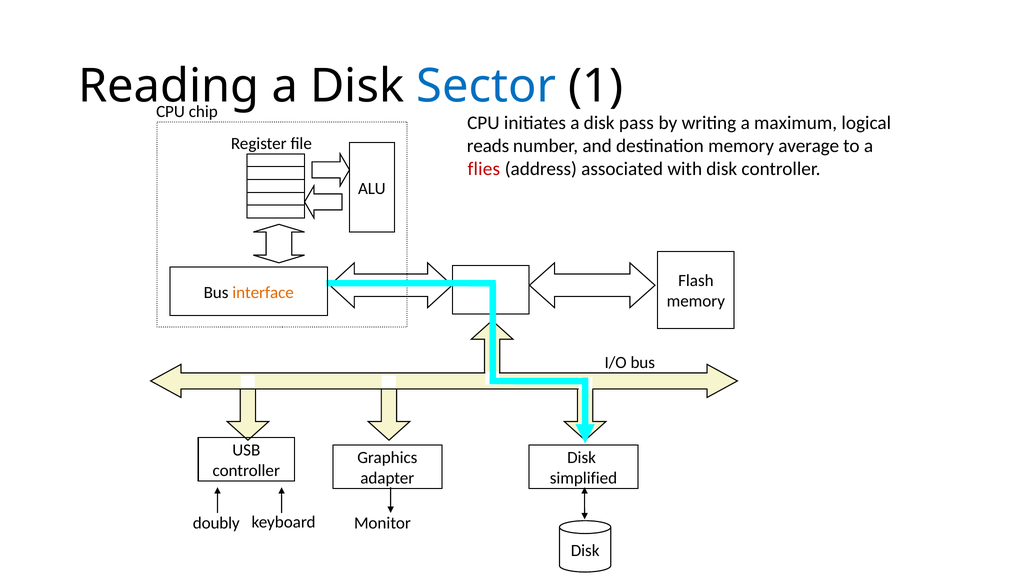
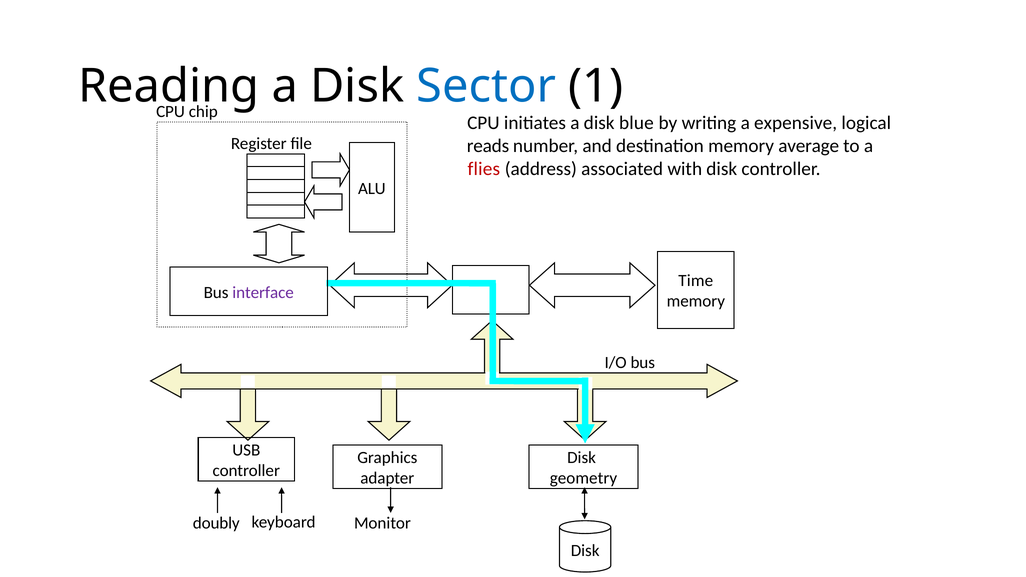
pass: pass -> blue
maximum: maximum -> expensive
Flash: Flash -> Time
interface colour: orange -> purple
simplified: simplified -> geometry
